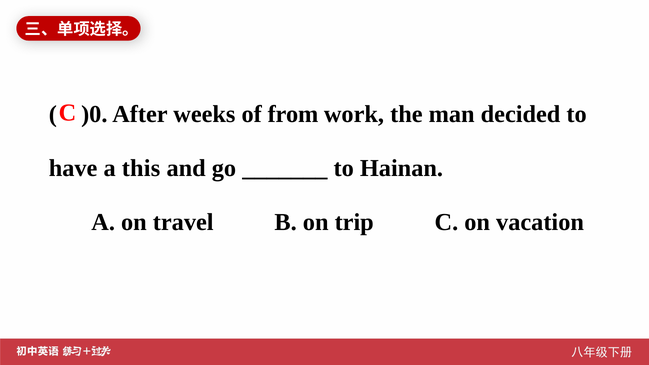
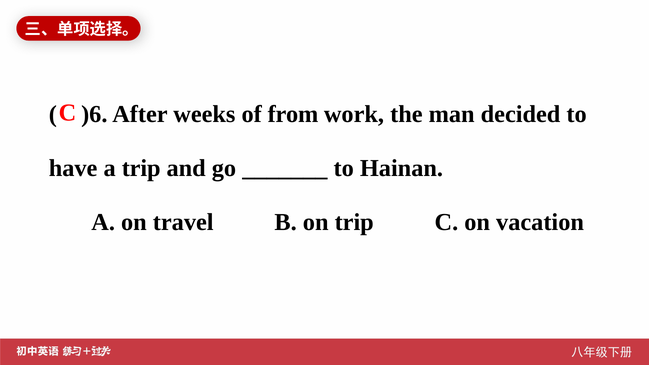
)0: )0 -> )6
a this: this -> trip
